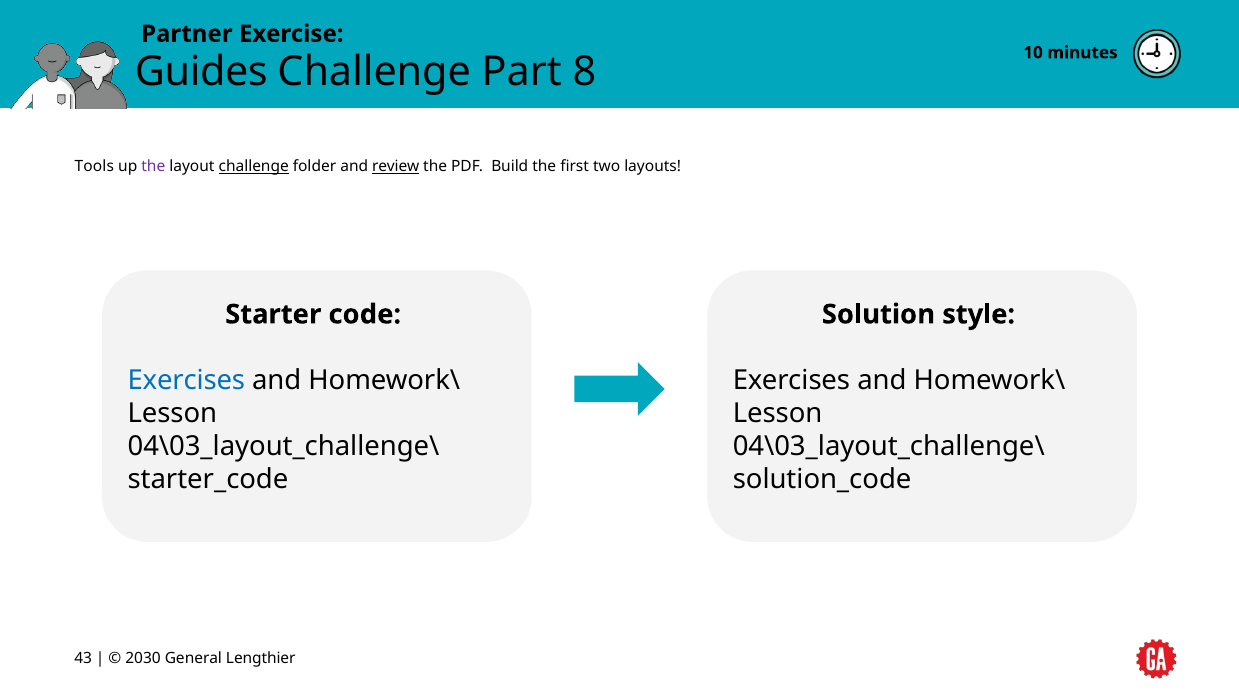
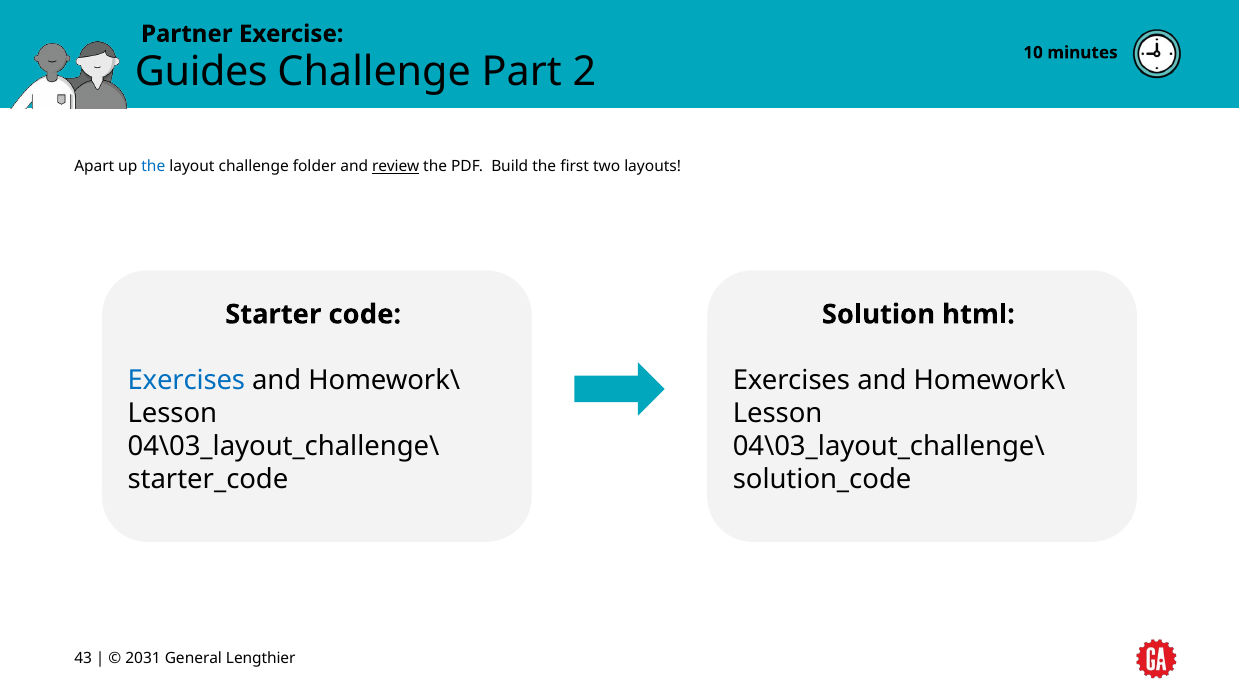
8: 8 -> 2
Tools: Tools -> Apart
the at (153, 166) colour: purple -> blue
challenge at (254, 166) underline: present -> none
style: style -> html
2030: 2030 -> 2031
